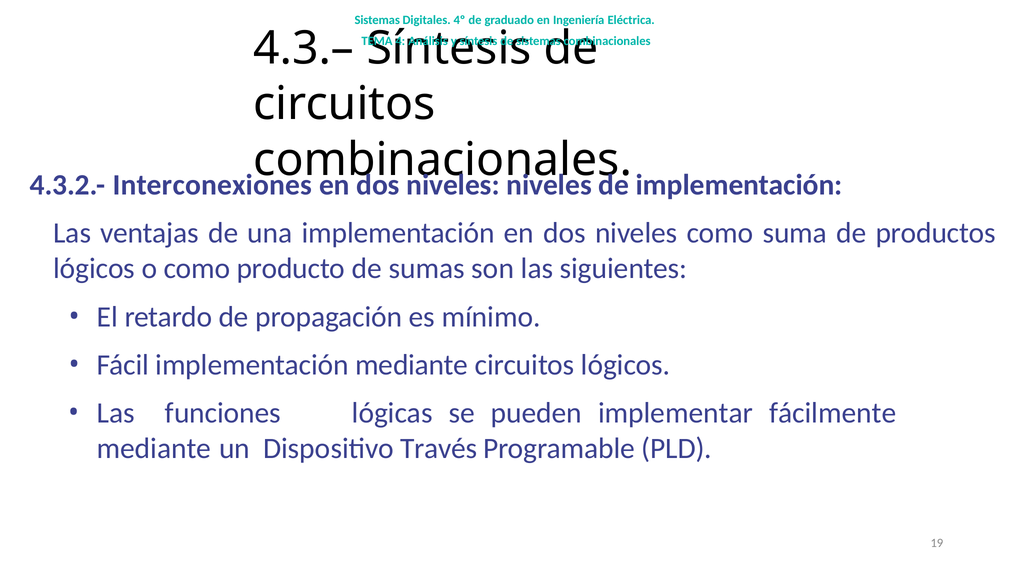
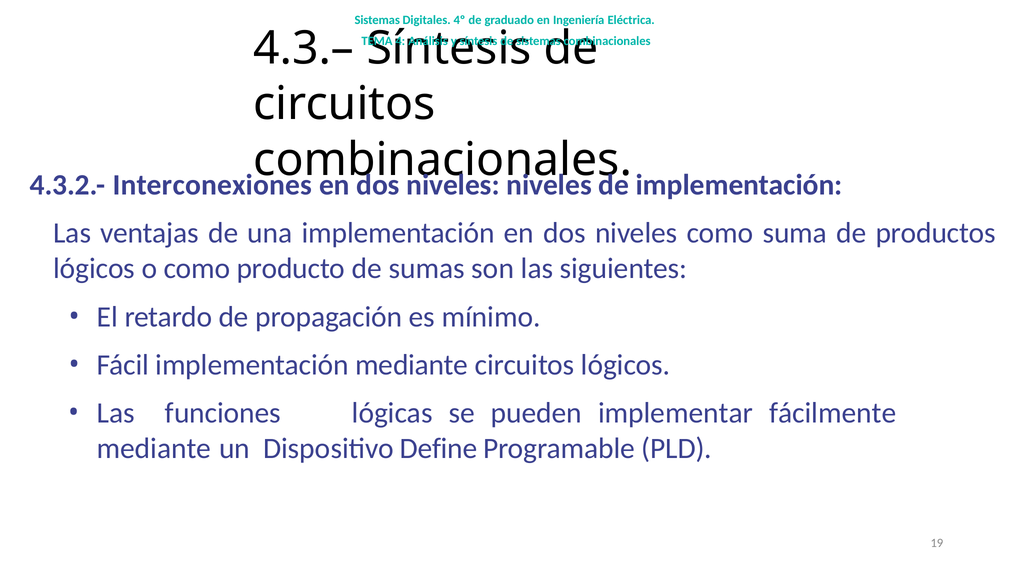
Través: Través -> Define
